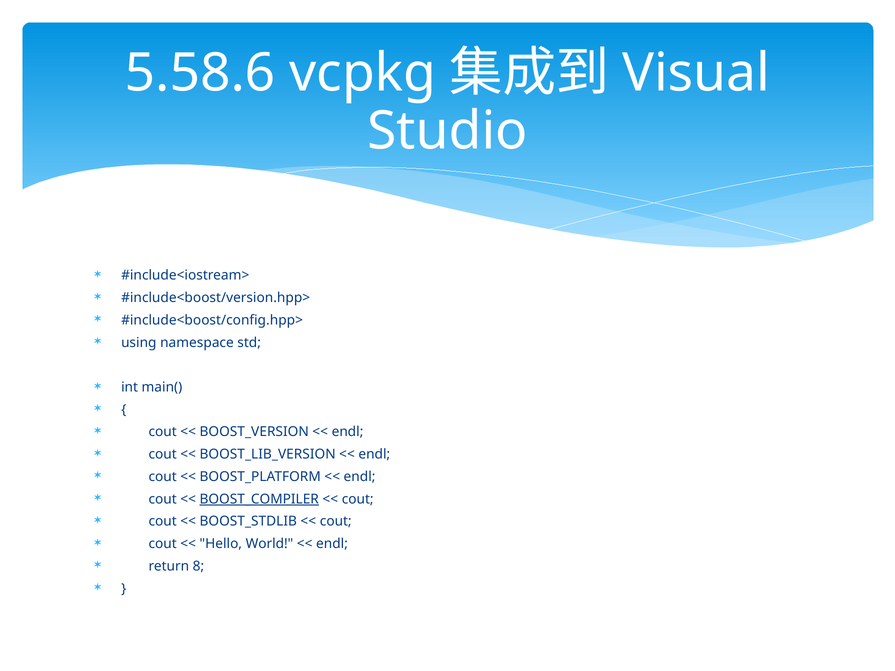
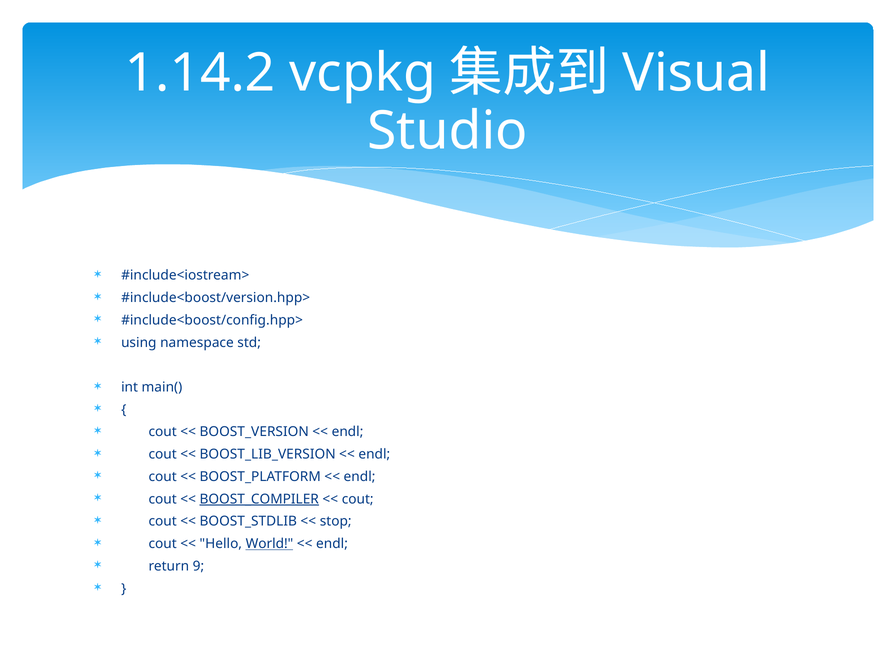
5.58.6: 5.58.6 -> 1.14.2
cout at (336, 522): cout -> stop
World underline: none -> present
8: 8 -> 9
